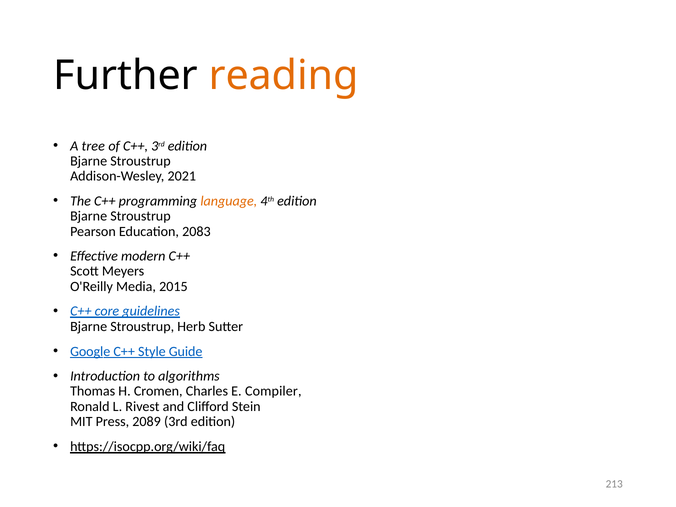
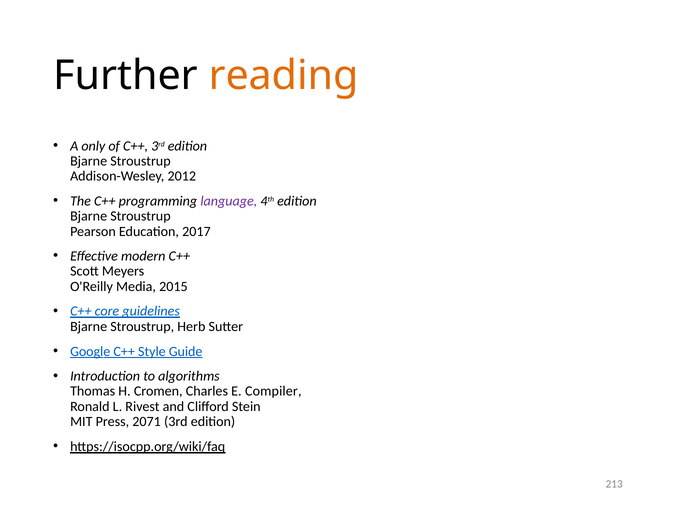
tree: tree -> only
2021: 2021 -> 2012
language colour: orange -> purple
2083: 2083 -> 2017
2089: 2089 -> 2071
